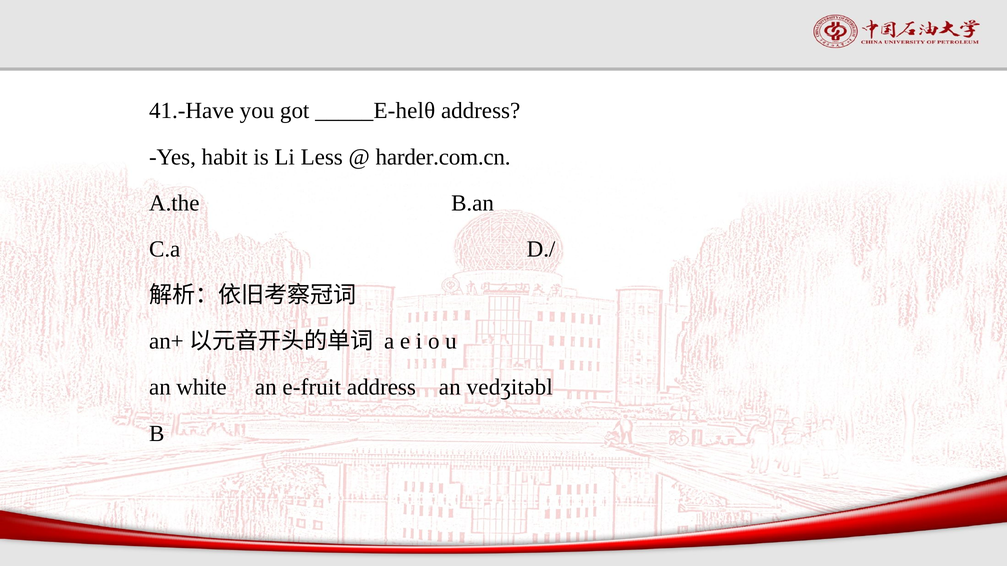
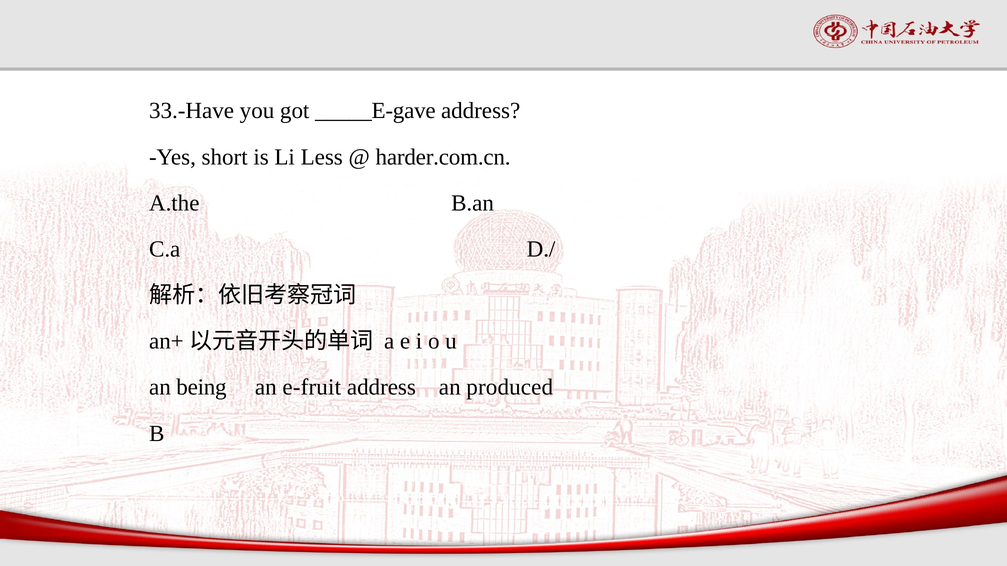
41.-Have: 41.-Have -> 33.-Have
_____E-helθ: _____E-helθ -> _____E-gave
habit: habit -> short
white: white -> being
vedʒitəbl: vedʒitəbl -> produced
